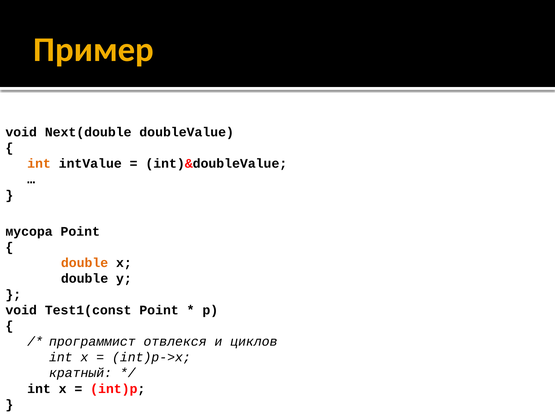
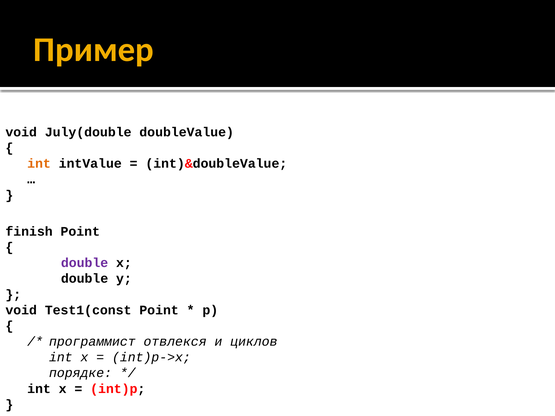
Next(double: Next(double -> July(double
мусора: мусора -> finish
double at (85, 263) colour: orange -> purple
кратный: кратный -> порядке
